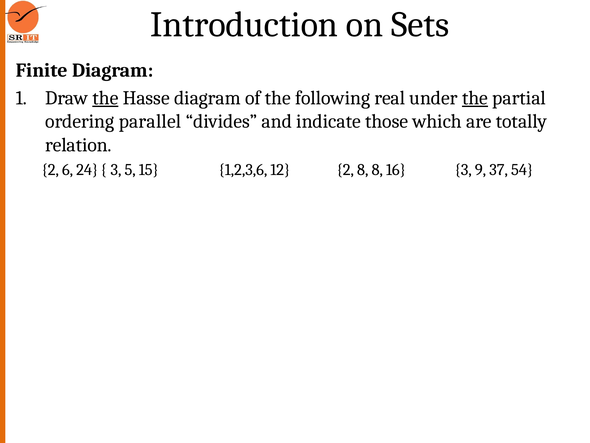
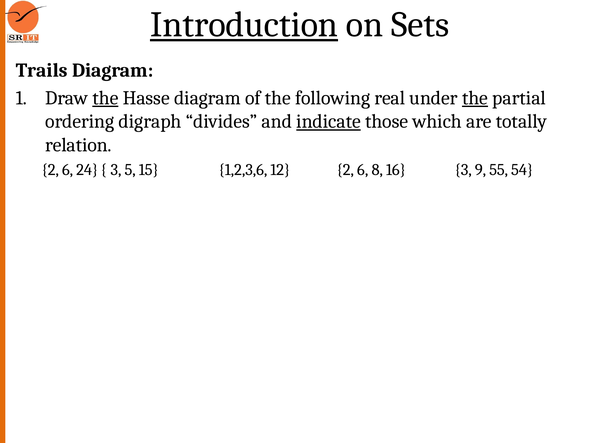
Introduction underline: none -> present
Finite: Finite -> Trails
parallel: parallel -> digraph
indicate underline: none -> present
12 2 8: 8 -> 6
37: 37 -> 55
